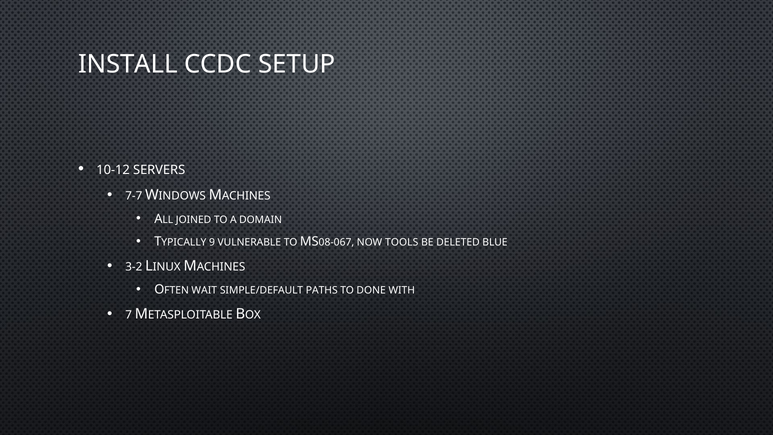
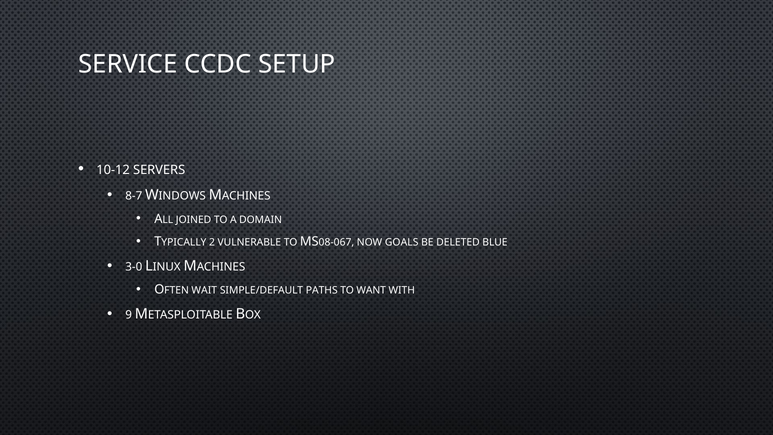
INSTALL: INSTALL -> SERVICE
7-7: 7-7 -> 8-7
9: 9 -> 2
TOOLS: TOOLS -> GOALS
3-2: 3-2 -> 3-0
DONE: DONE -> WANT
7: 7 -> 9
